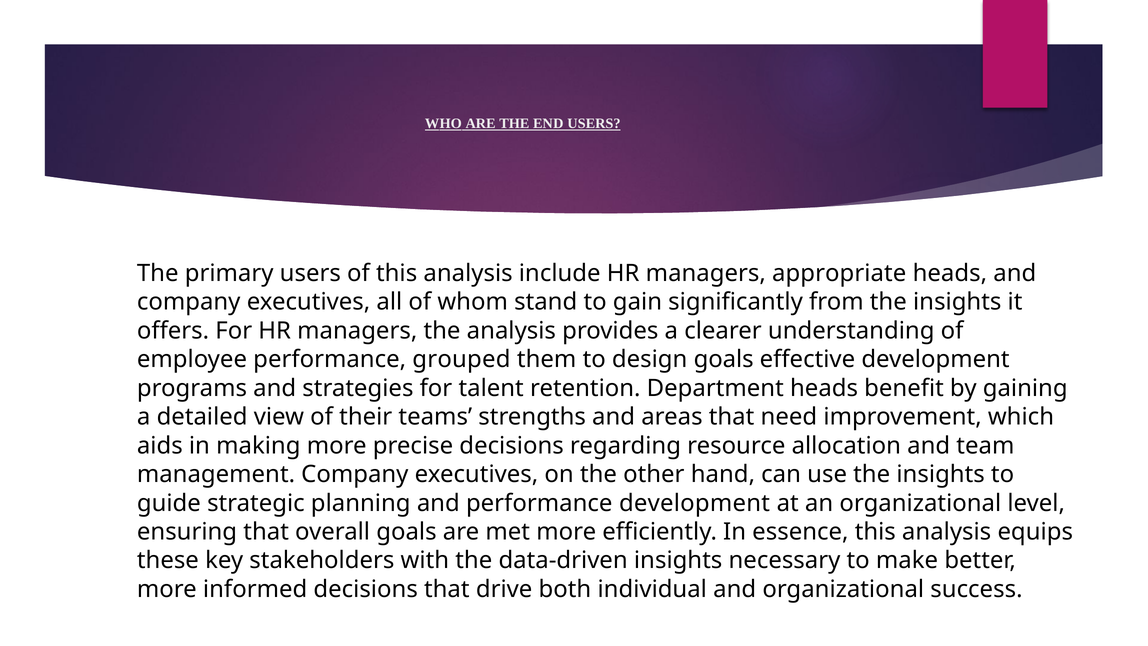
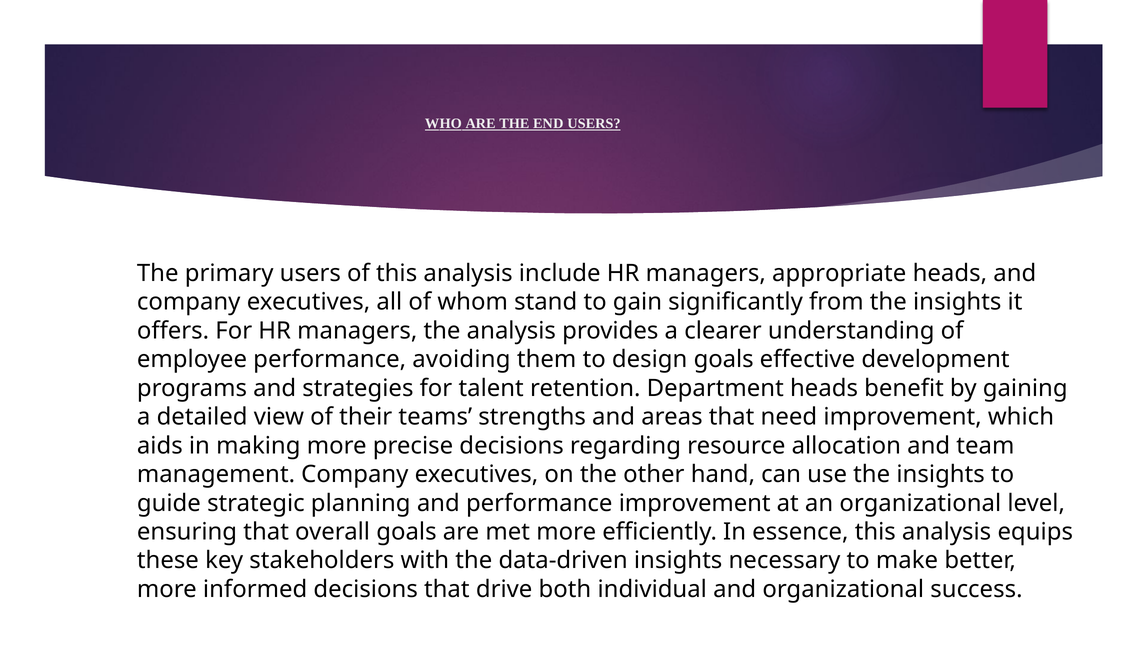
grouped: grouped -> avoiding
performance development: development -> improvement
